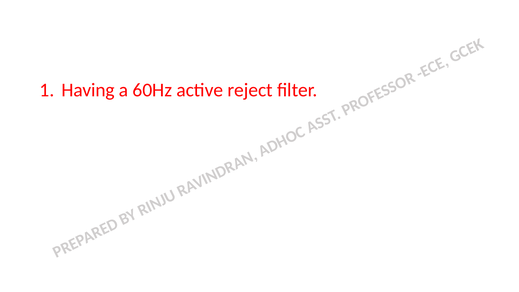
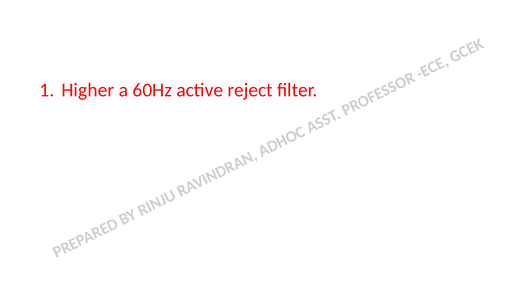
Having: Having -> Higher
